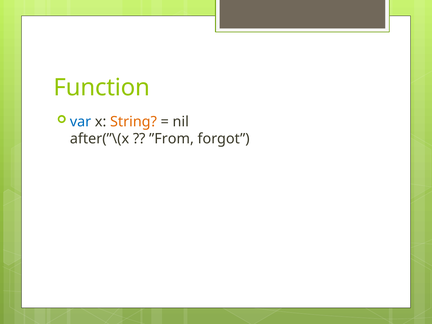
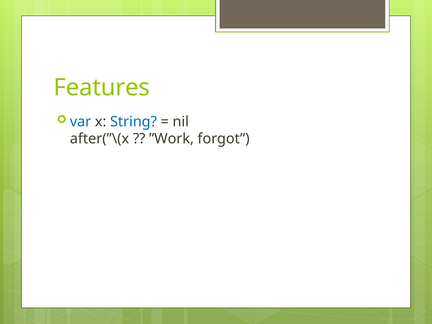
Function: Function -> Features
String colour: orange -> blue
”From: ”From -> ”Work
